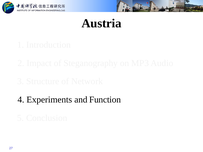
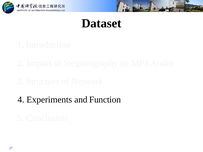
Austria: Austria -> Dataset
